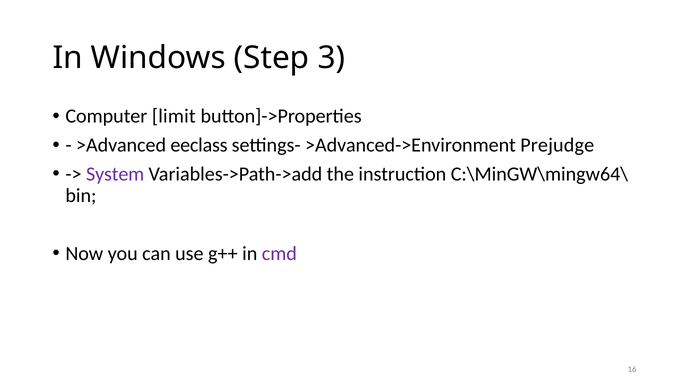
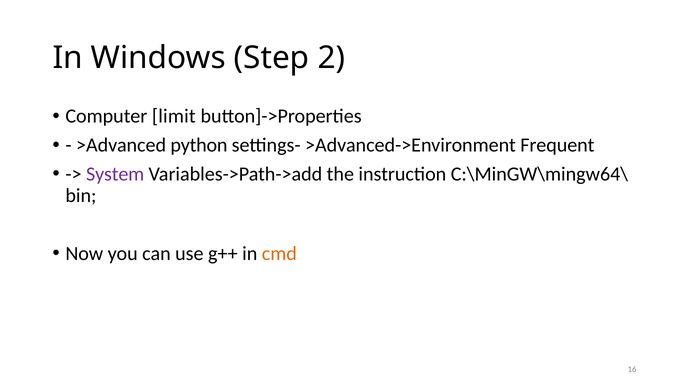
3: 3 -> 2
eeclass: eeclass -> python
Prejudge: Prejudge -> Frequent
cmd colour: purple -> orange
